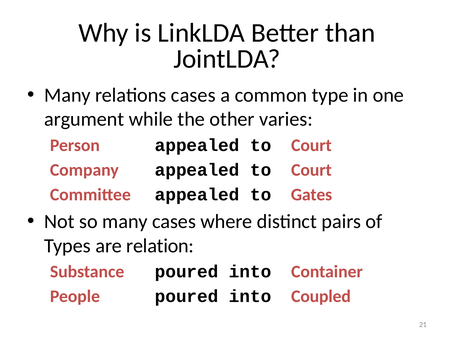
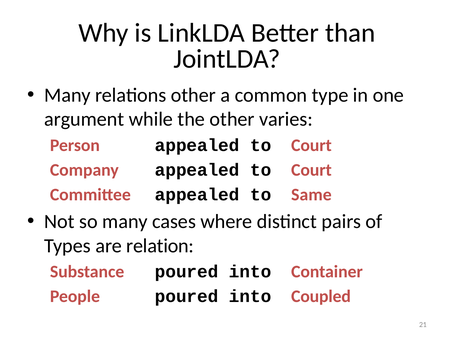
relations cases: cases -> other
Gates: Gates -> Same
